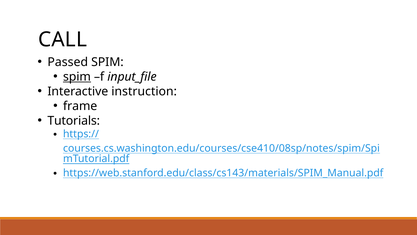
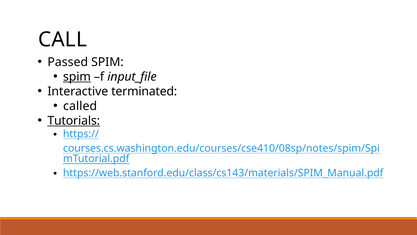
instruction: instruction -> terminated
frame: frame -> called
Tutorials underline: none -> present
